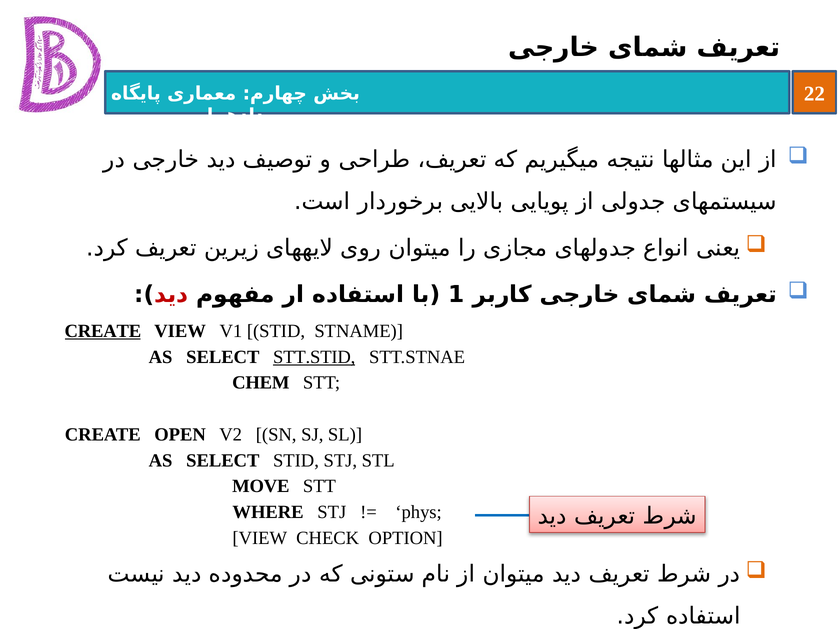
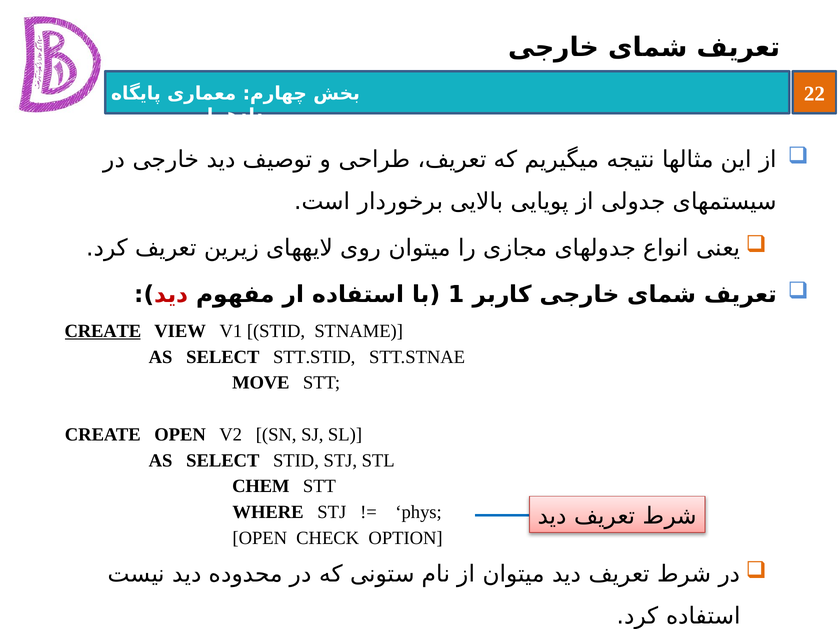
STT.STID underline: present -> none
CHEM: CHEM -> MOVE
MOVE: MOVE -> CHEM
VIEW at (260, 538): VIEW -> OPEN
